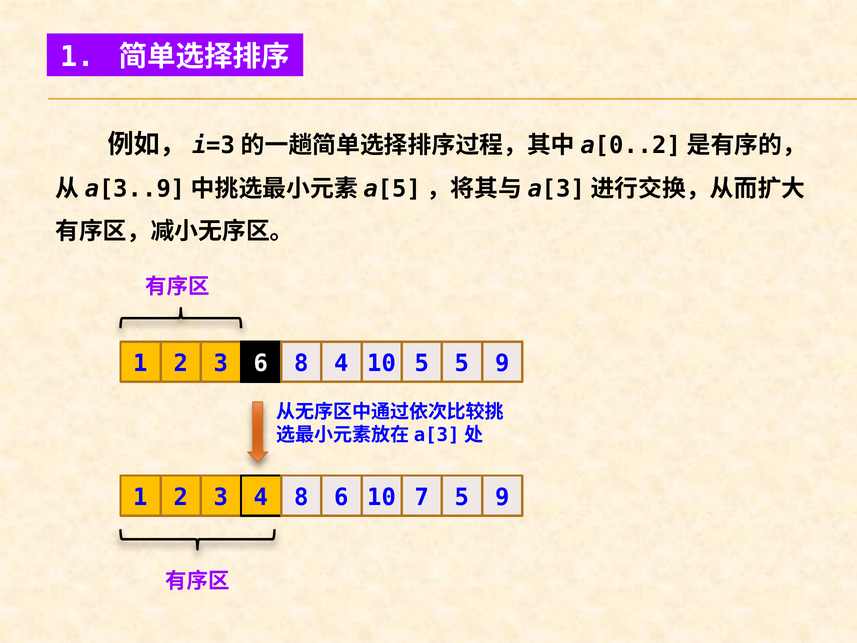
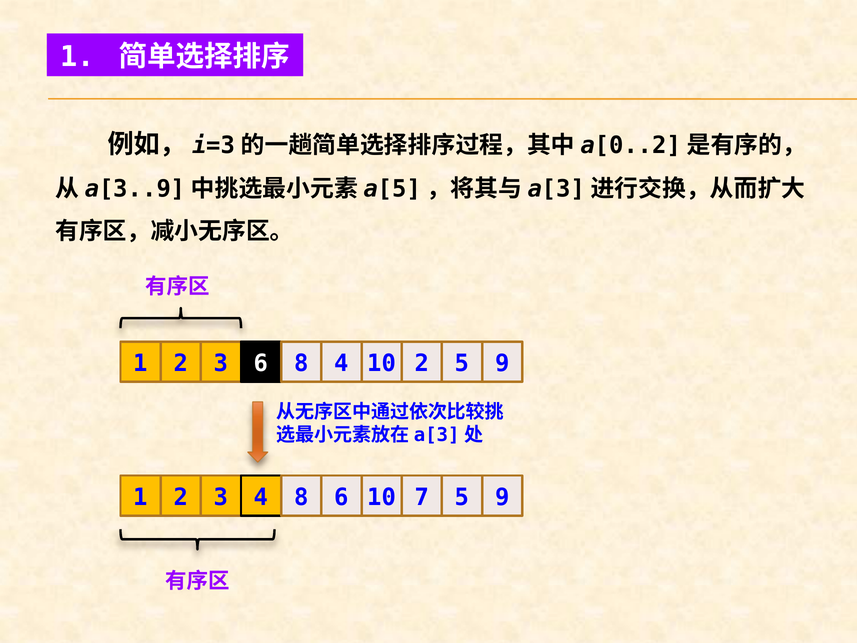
10 5: 5 -> 2
